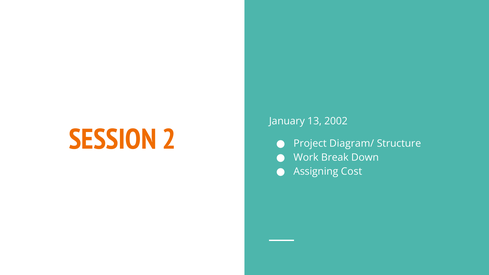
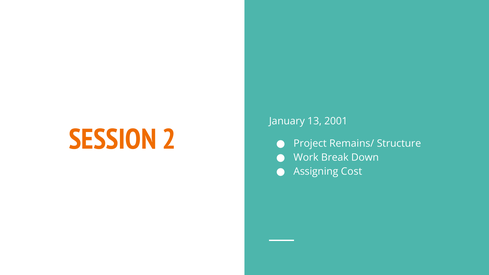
2002: 2002 -> 2001
Diagram/: Diagram/ -> Remains/
